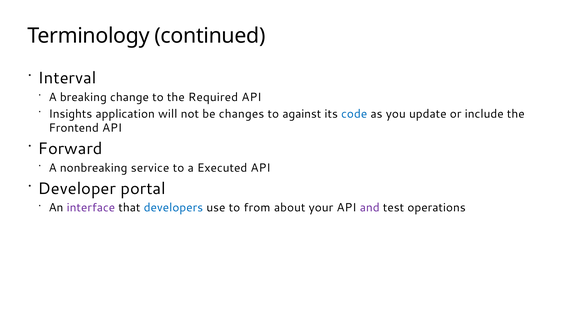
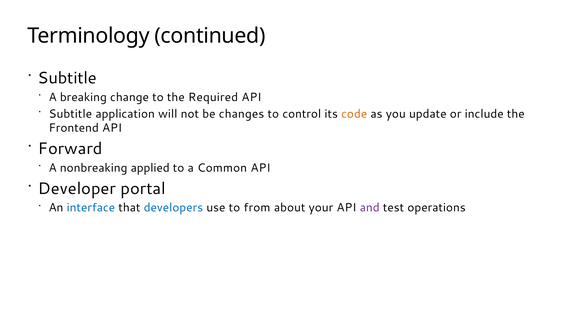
Interval at (67, 78): Interval -> Subtitle
Insights at (70, 114): Insights -> Subtitle
against: against -> control
code colour: blue -> orange
service: service -> applied
Executed: Executed -> Common
interface colour: purple -> blue
